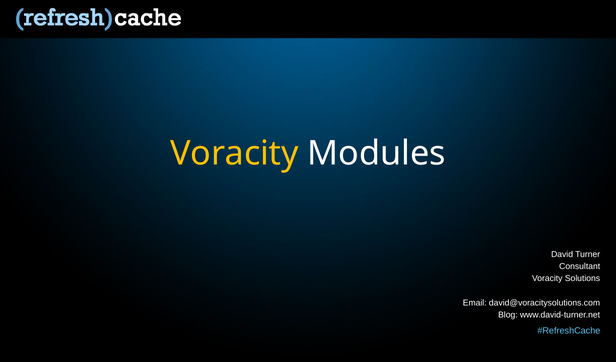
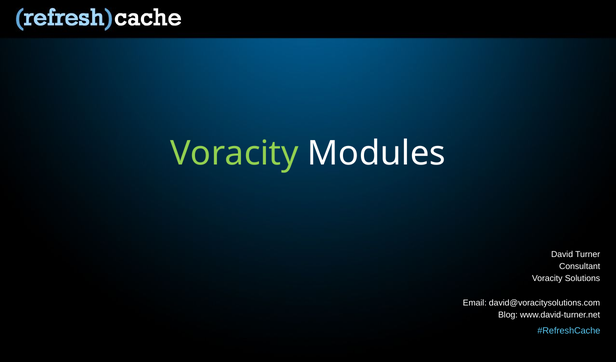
Voracity at (234, 154) colour: yellow -> light green
